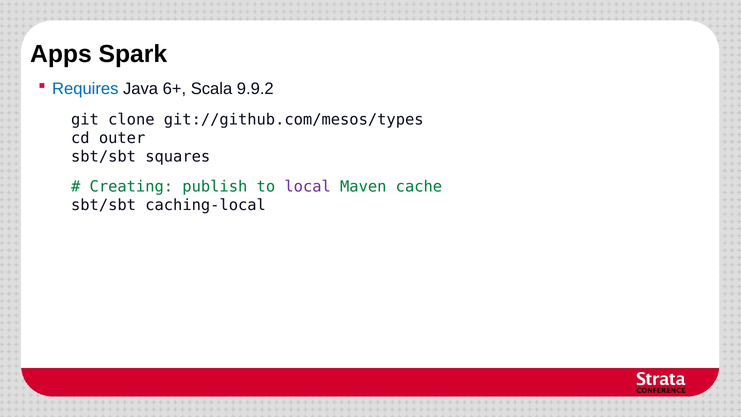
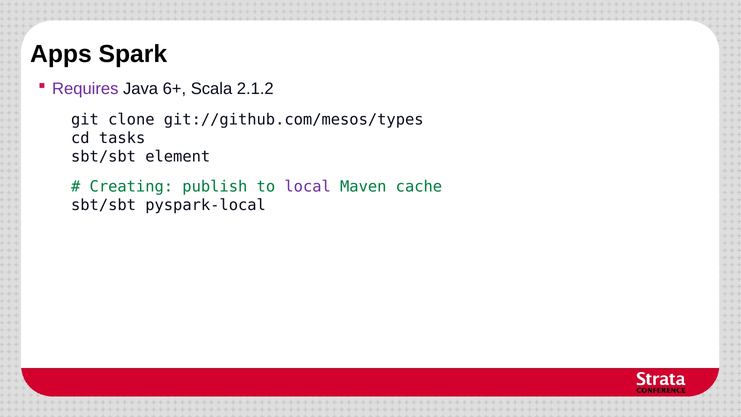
Requires colour: blue -> purple
9.9.2: 9.9.2 -> 2.1.2
outer: outer -> tasks
squares: squares -> element
caching-local: caching-local -> pyspark-local
